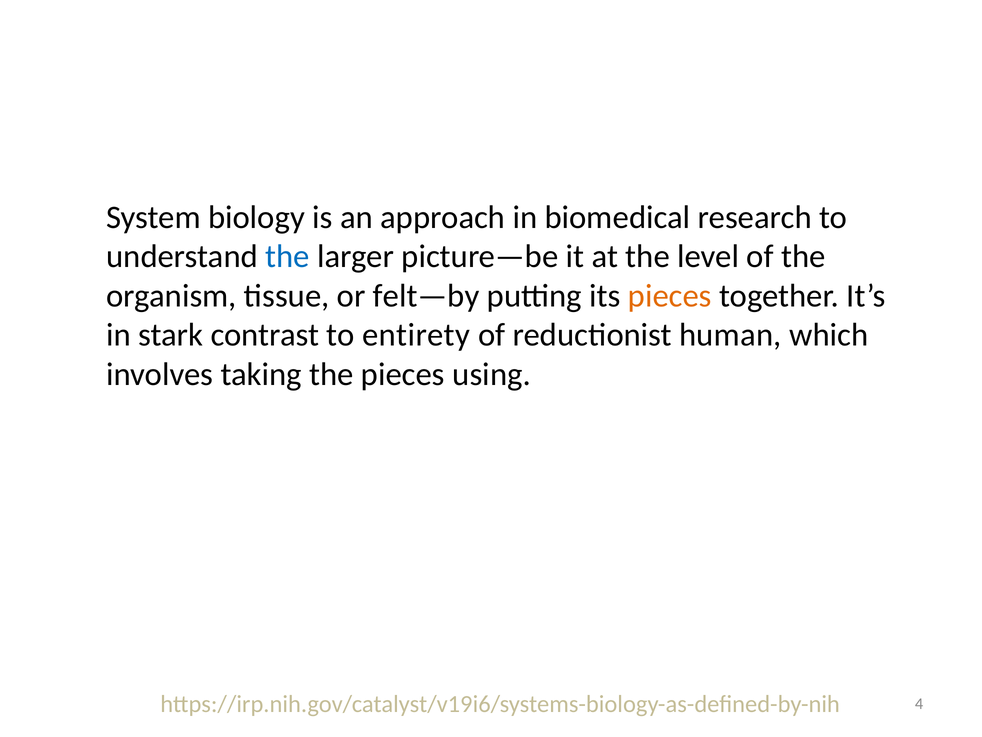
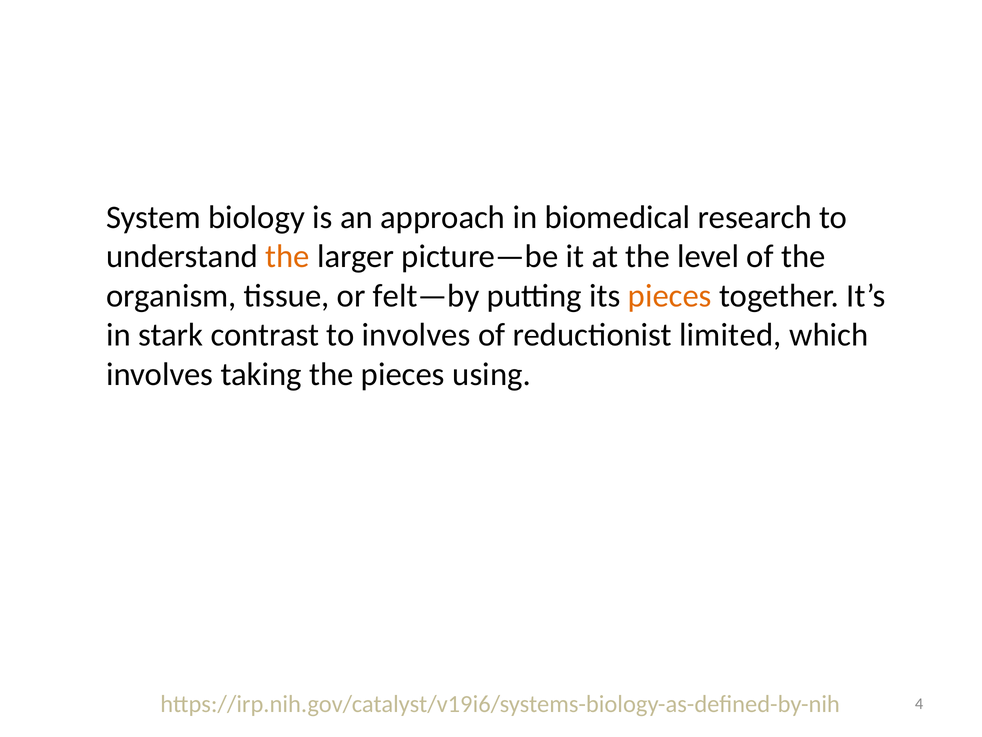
the at (287, 256) colour: blue -> orange
to entirety: entirety -> involves
human: human -> limited
